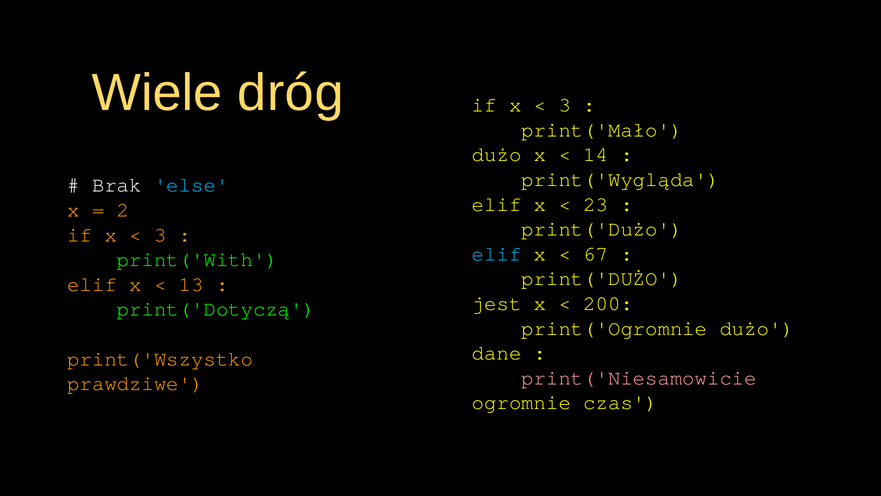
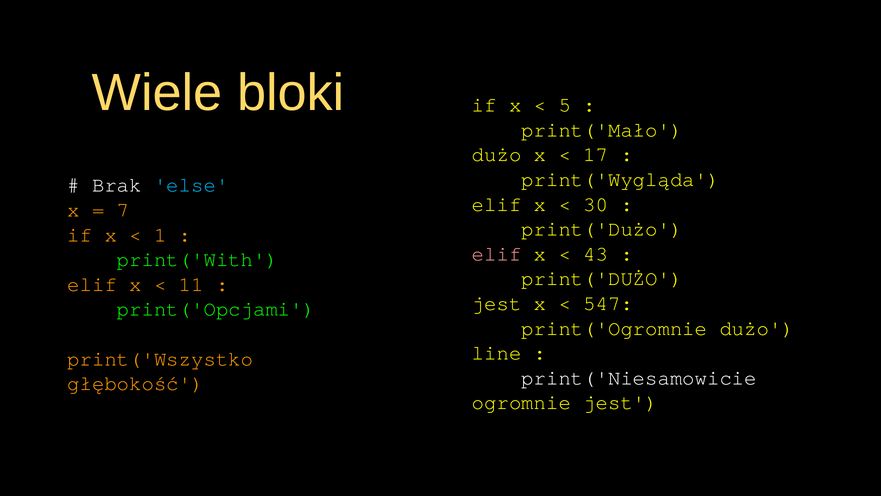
dróg: dróg -> bloki
3 at (565, 105): 3 -> 5
14: 14 -> 17
23: 23 -> 30
2: 2 -> 7
3 at (160, 235): 3 -> 1
elif at (497, 254) colour: light blue -> pink
67: 67 -> 43
13: 13 -> 11
200: 200 -> 547
print('Dotyczą: print('Dotyczą -> print('Opcjami
dane: dane -> line
print('Niesamowicie colour: pink -> white
prawdziwe: prawdziwe -> głębokość
ogromnie czas: czas -> jest
